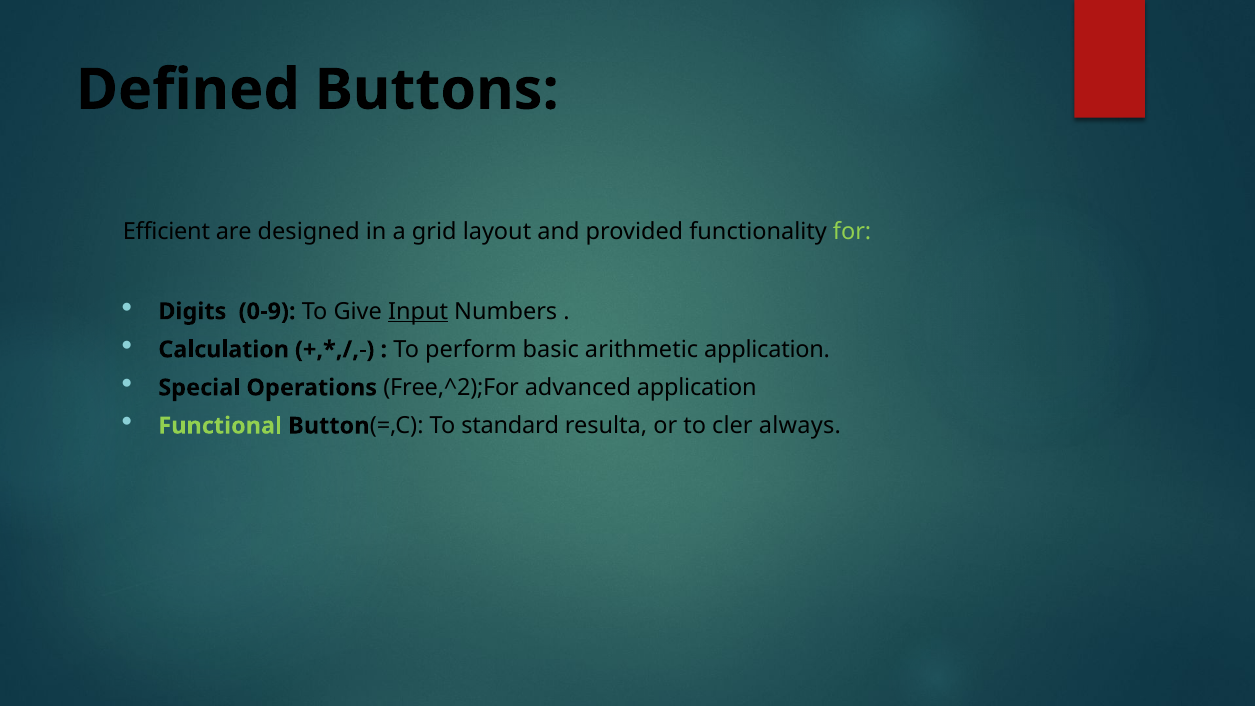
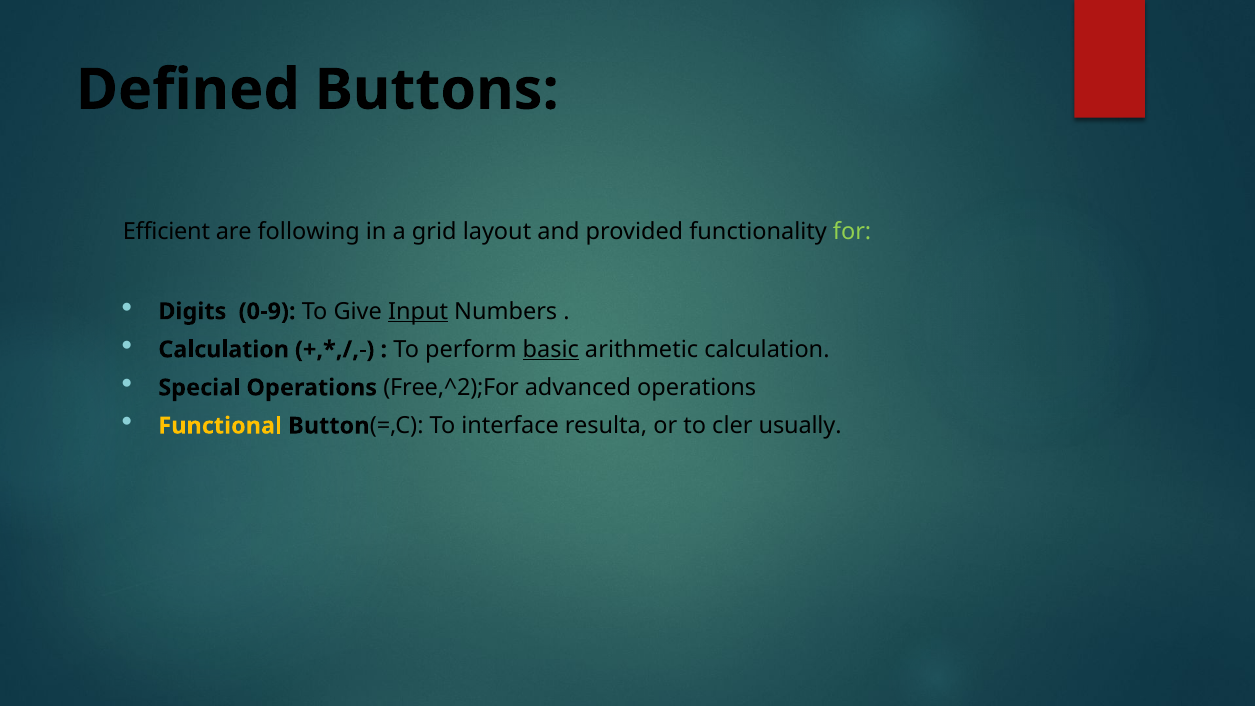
designed: designed -> following
basic underline: none -> present
arithmetic application: application -> calculation
advanced application: application -> operations
Functional colour: light green -> yellow
standard: standard -> interface
always: always -> usually
